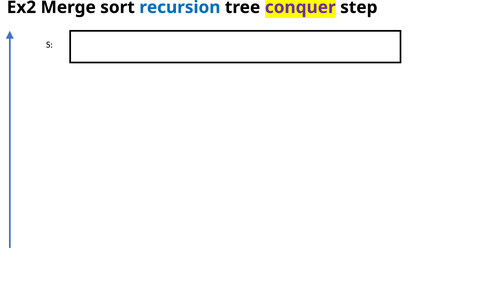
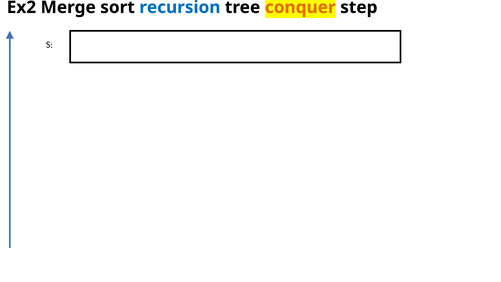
conquer colour: purple -> orange
